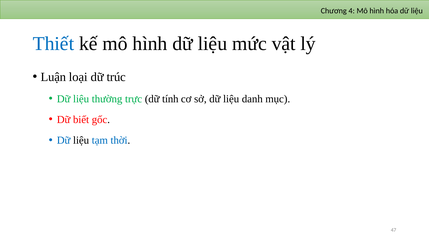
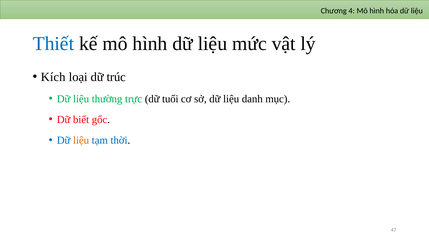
Luận: Luận -> Kích
tính: tính -> tuổi
liệu at (81, 141) colour: black -> orange
